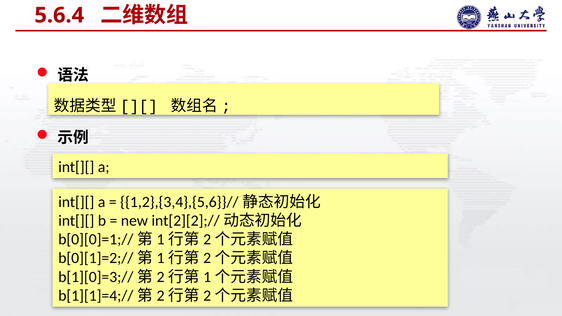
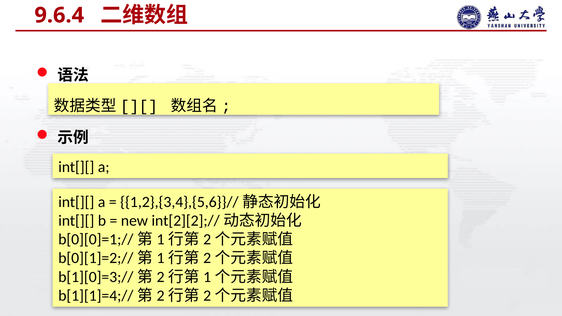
5.6.4: 5.6.4 -> 9.6.4
